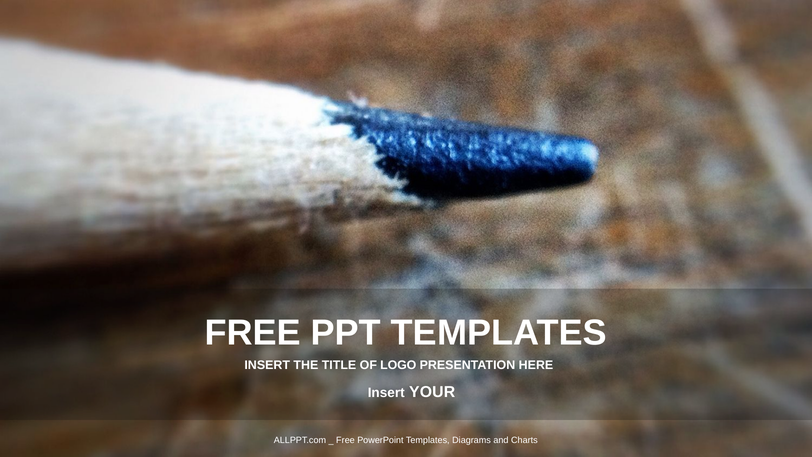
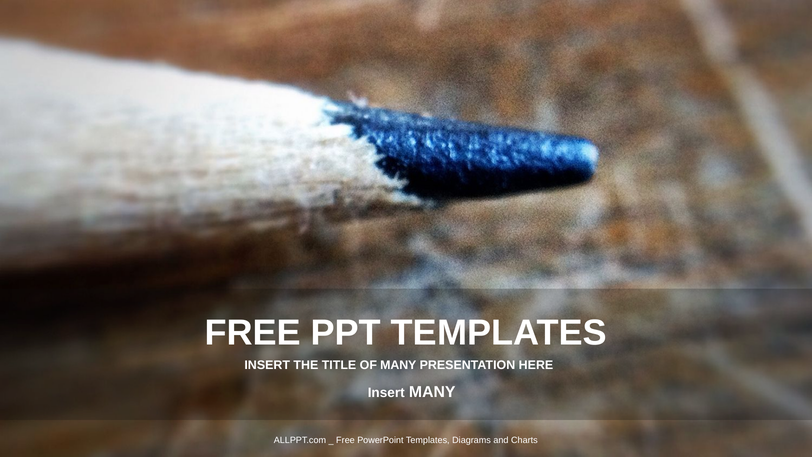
OF LOGO: LOGO -> MANY
Insert YOUR: YOUR -> MANY
